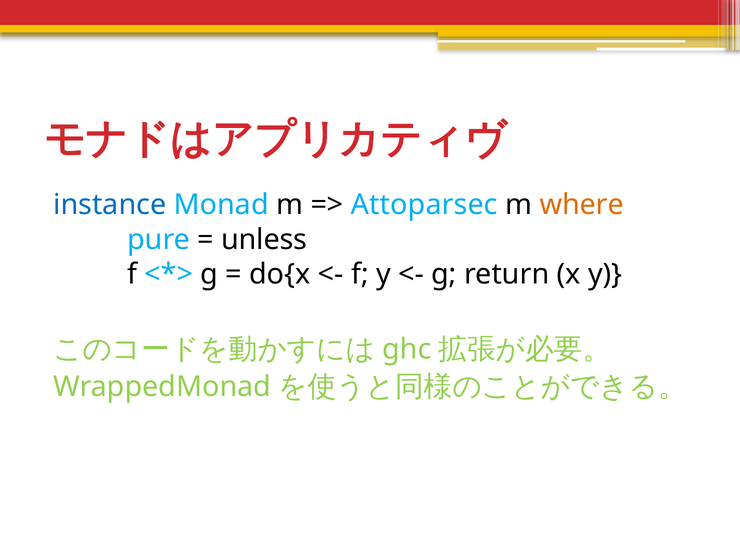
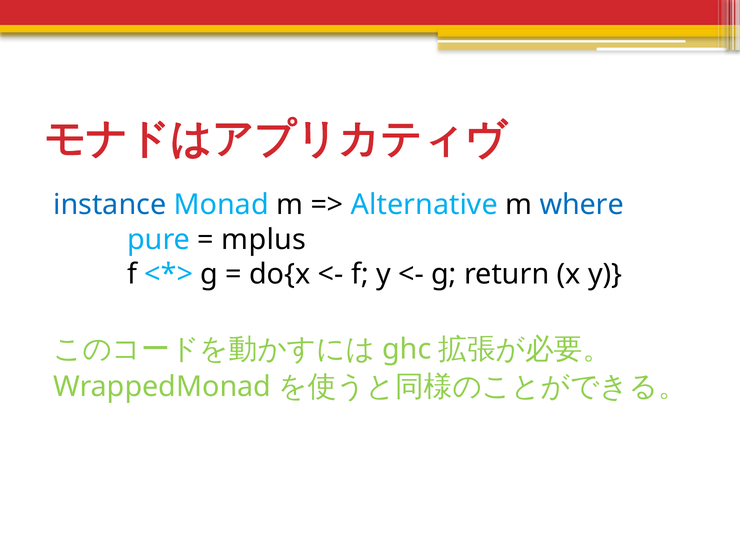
Attoparsec: Attoparsec -> Alternative
where colour: orange -> blue
unless: unless -> mplus
